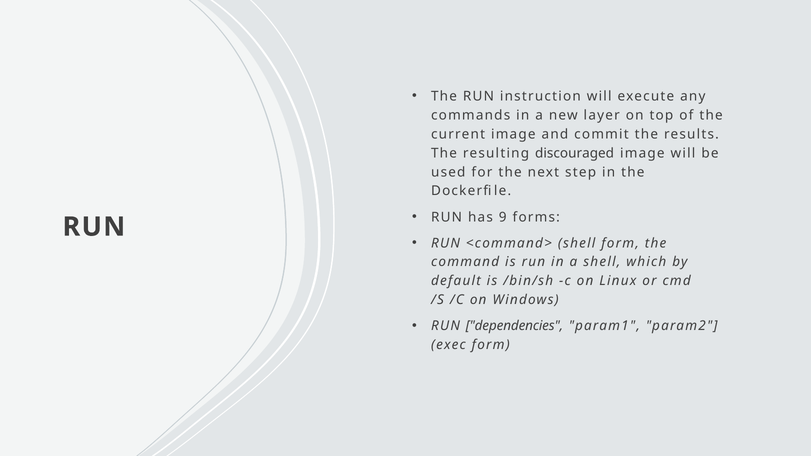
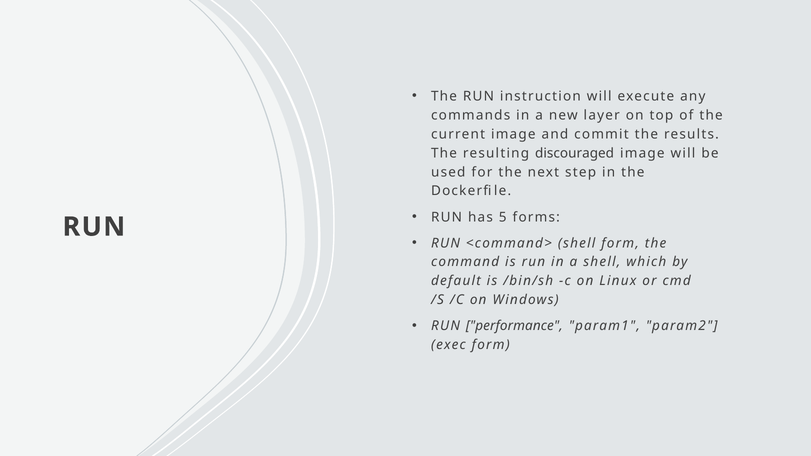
9: 9 -> 5
dependencies: dependencies -> performance
